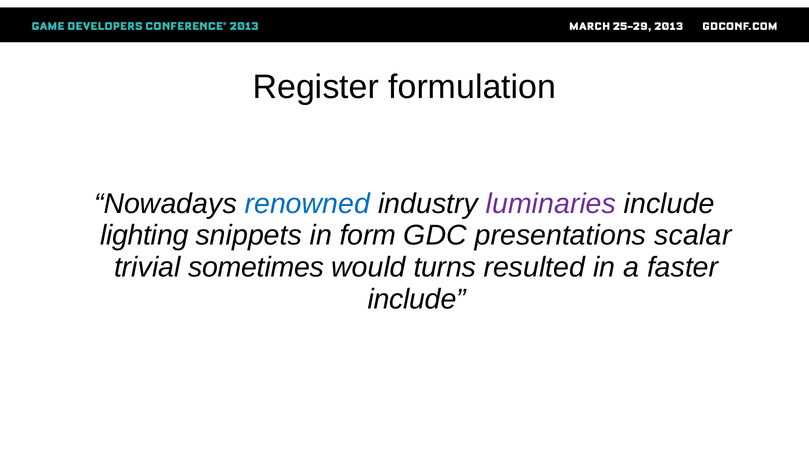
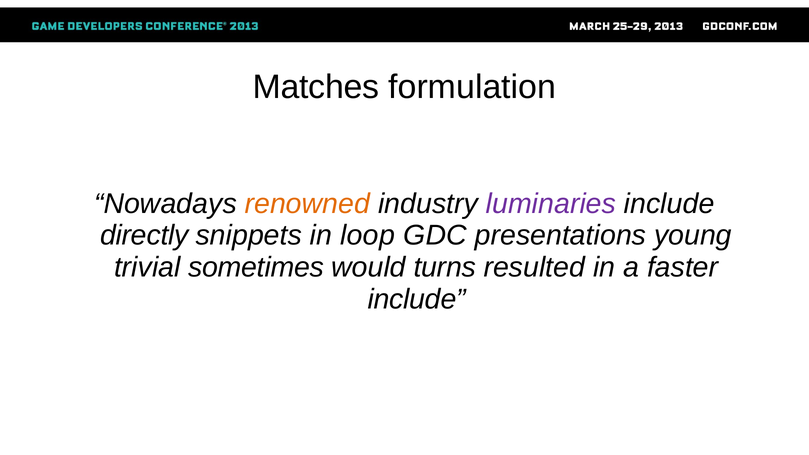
Register: Register -> Matches
renowned colour: blue -> orange
lighting: lighting -> directly
form: form -> loop
scalar: scalar -> young
